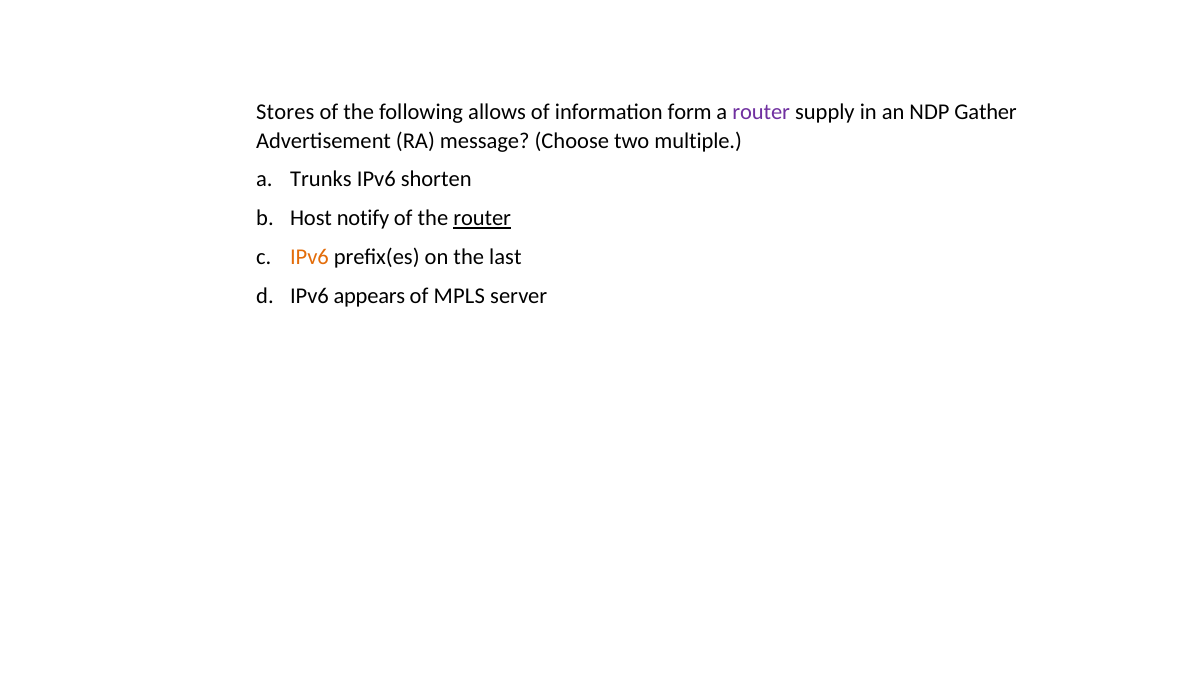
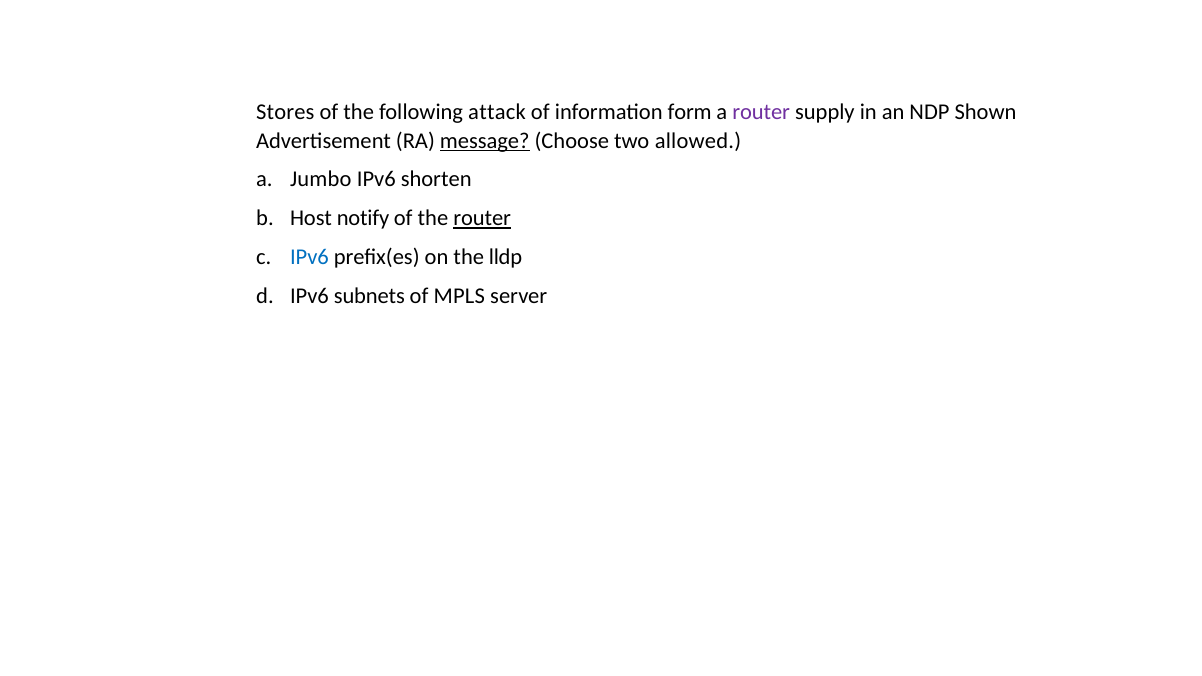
allows: allows -> attack
Gather: Gather -> Shown
message underline: none -> present
multiple: multiple -> allowed
Trunks: Trunks -> Jumbo
IPv6 at (309, 257) colour: orange -> blue
last: last -> lldp
appears: appears -> subnets
